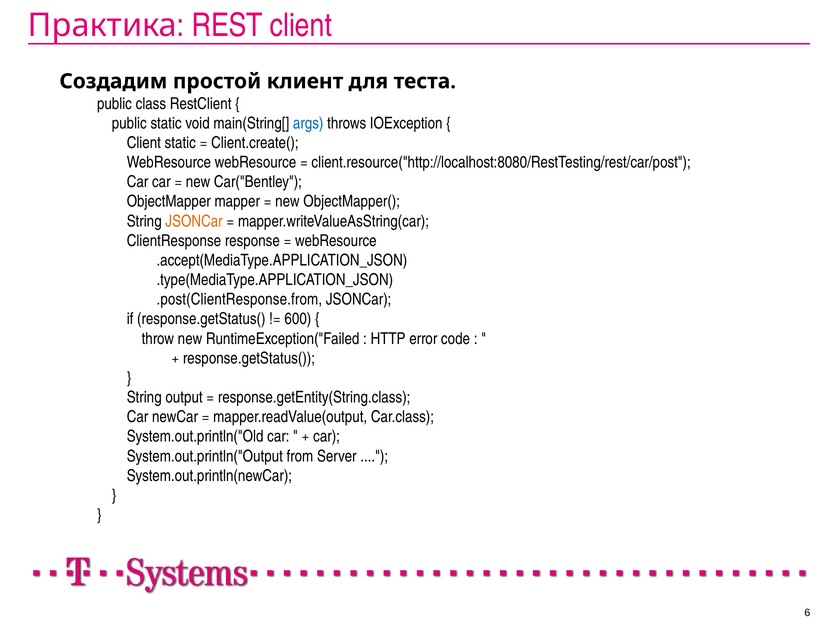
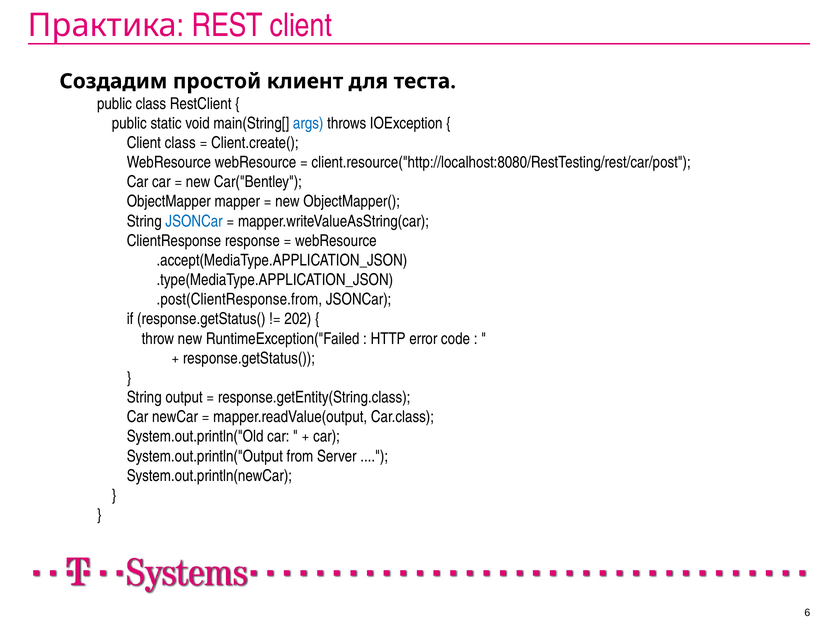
Client static: static -> class
JSONCar at (194, 221) colour: orange -> blue
600: 600 -> 202
